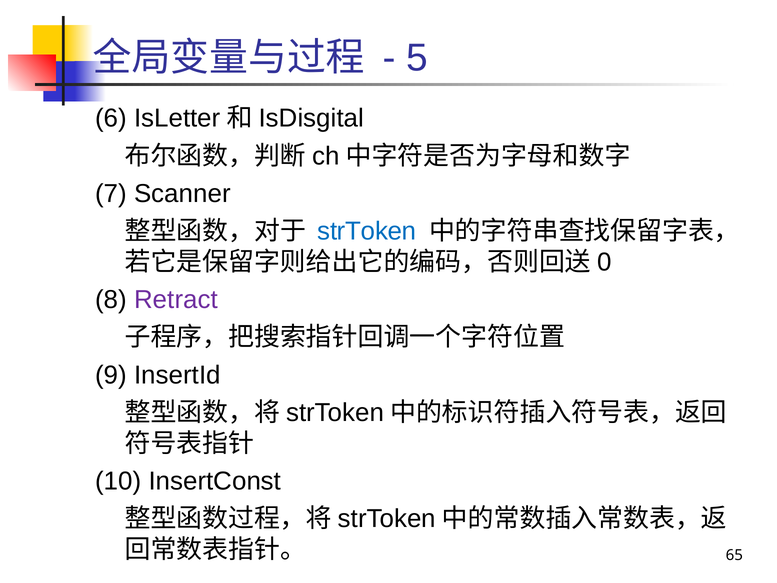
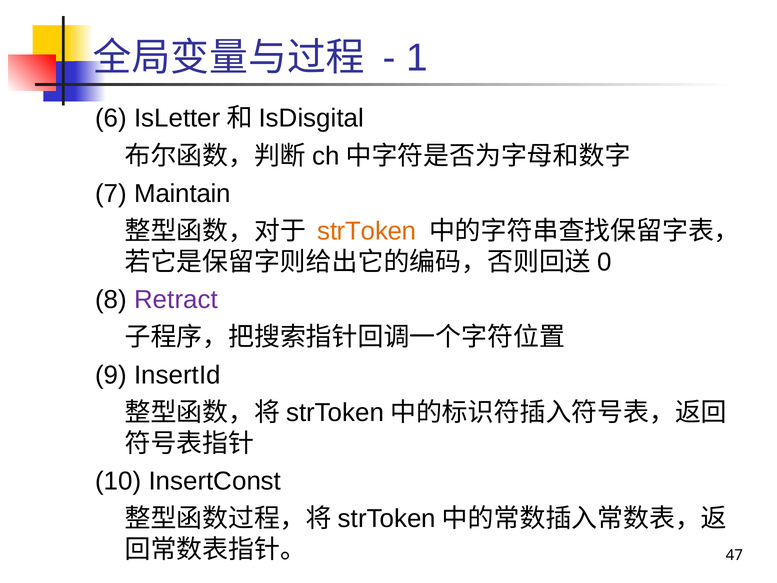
5: 5 -> 1
Scanner: Scanner -> Maintain
strToken colour: blue -> orange
65: 65 -> 47
